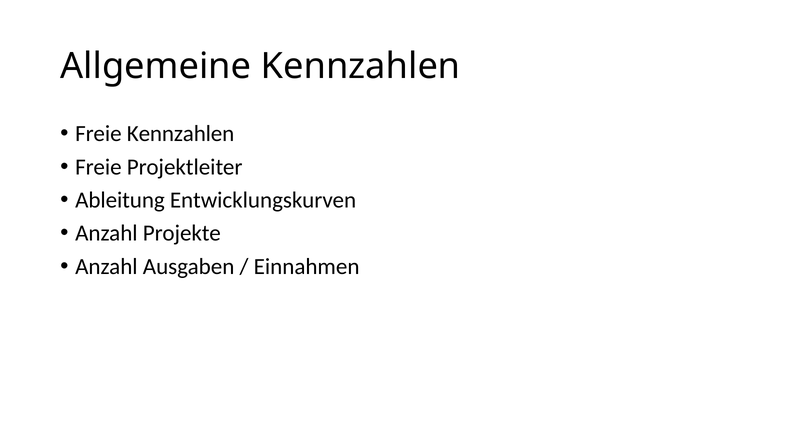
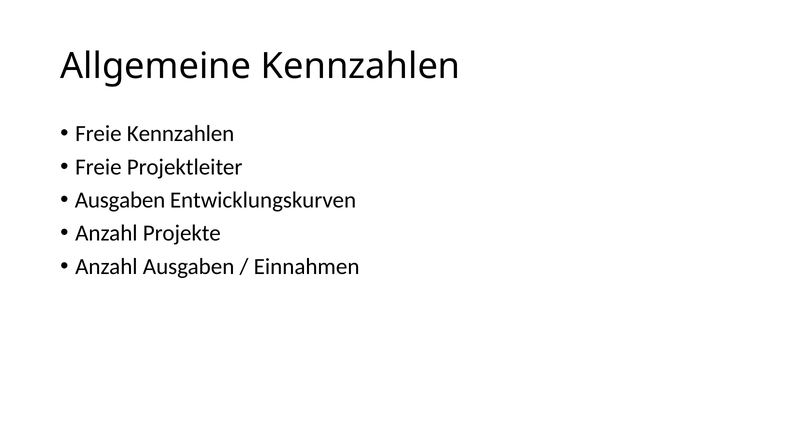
Ableitung at (120, 200): Ableitung -> Ausgaben
